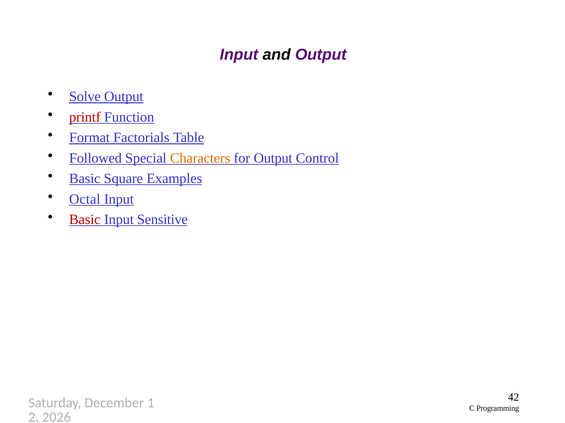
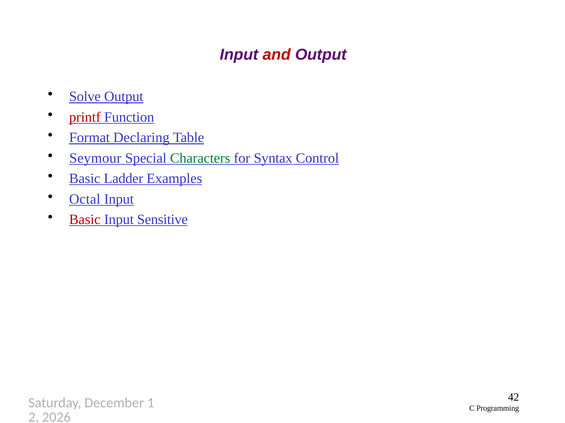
and colour: black -> red
Factorials: Factorials -> Declaring
Followed: Followed -> Seymour
Characters colour: orange -> green
for Output: Output -> Syntax
Square: Square -> Ladder
